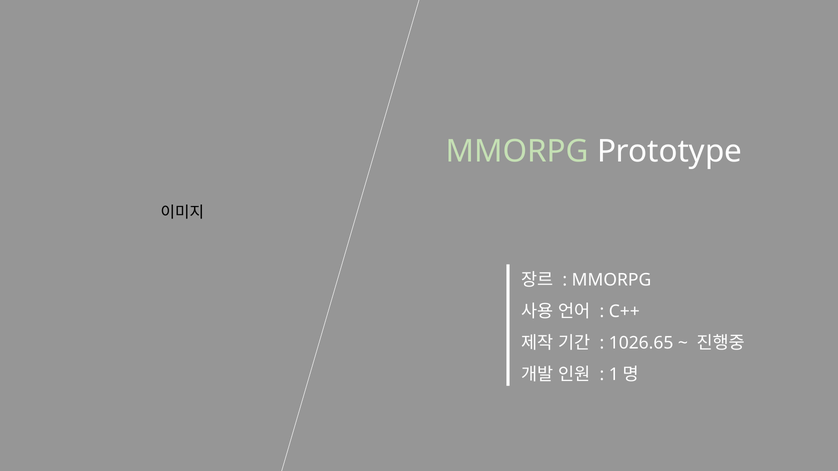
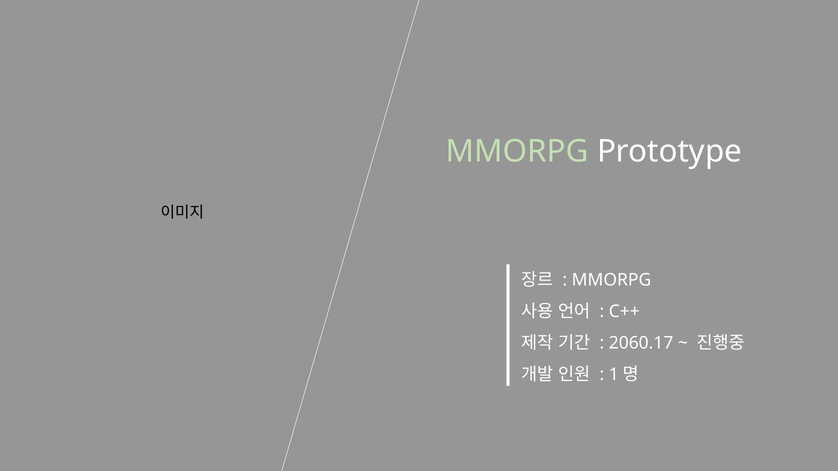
1026.65: 1026.65 -> 2060.17
